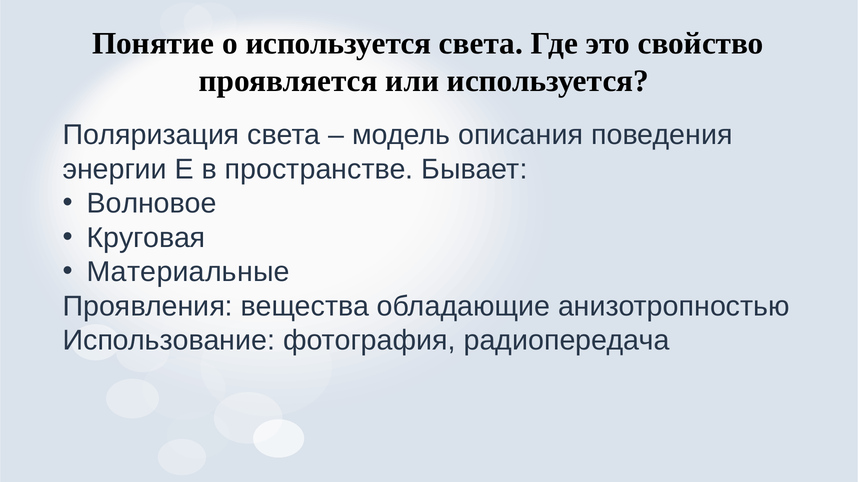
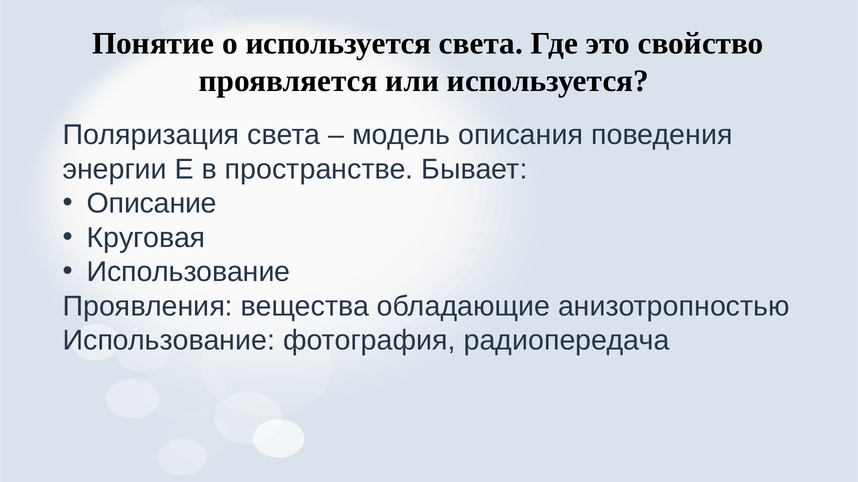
Волновое: Волновое -> Описание
Материальные at (188, 272): Материальные -> Использование
